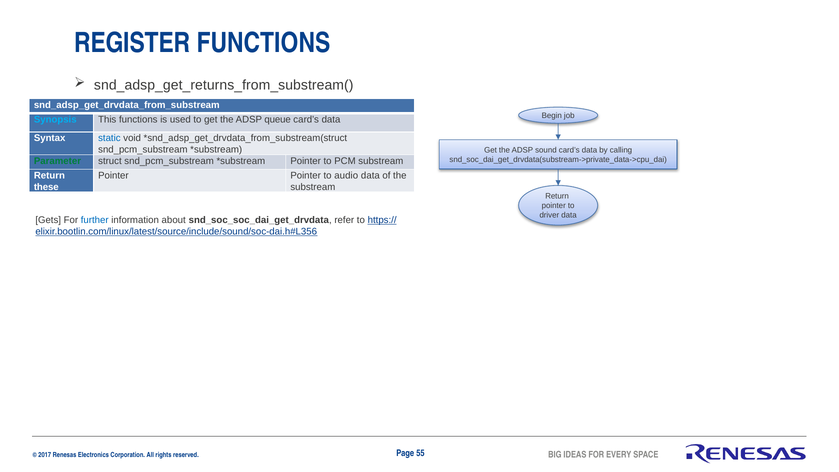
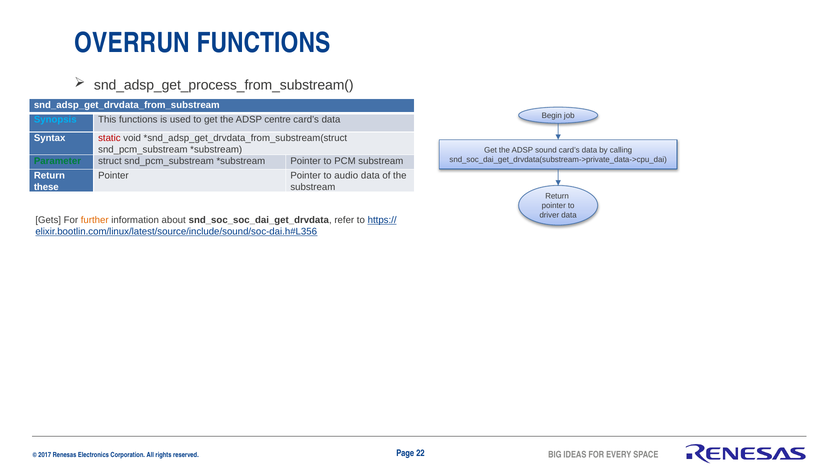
REGISTER: REGISTER -> OVERRUN
snd_adsp_get_returns_from_substream(: snd_adsp_get_returns_from_substream( -> snd_adsp_get_process_from_substream(
queue: queue -> centre
static colour: blue -> red
further colour: blue -> orange
55: 55 -> 22
